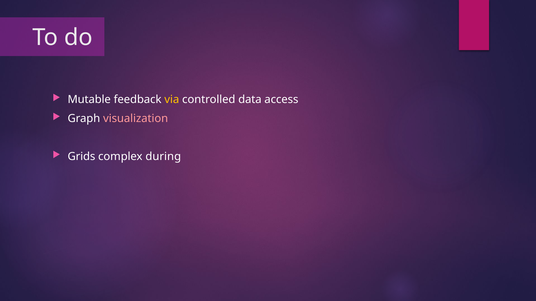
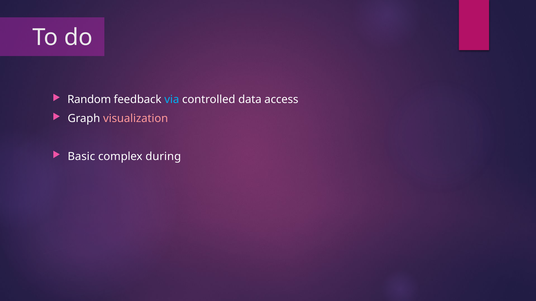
Mutable: Mutable -> Random
via colour: yellow -> light blue
Grids: Grids -> Basic
